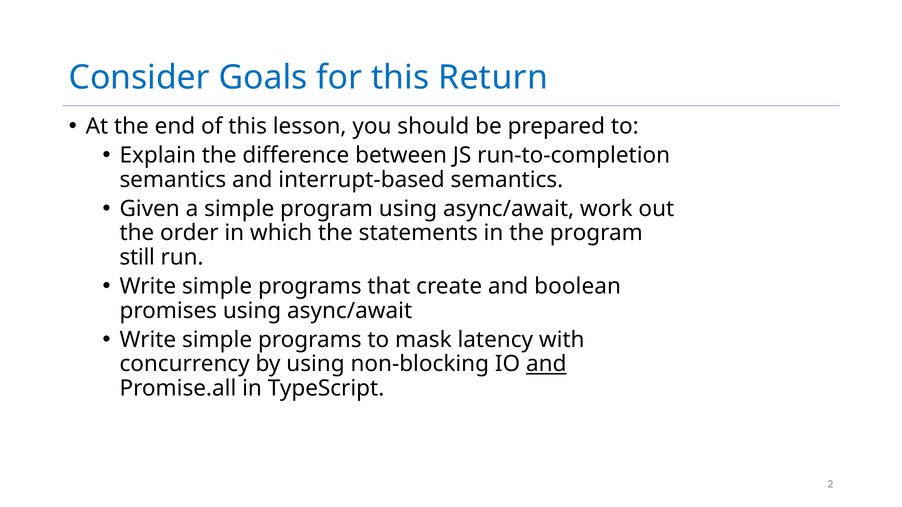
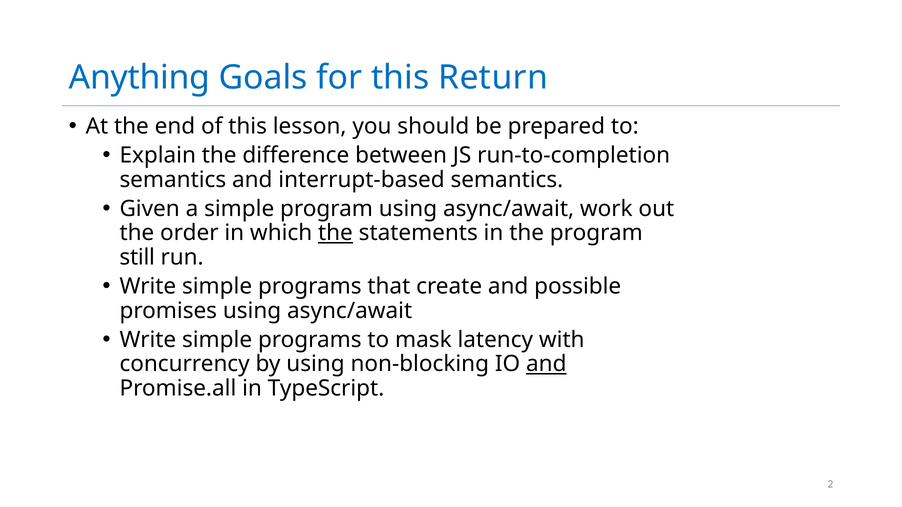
Consider: Consider -> Anything
the at (335, 233) underline: none -> present
boolean: boolean -> possible
